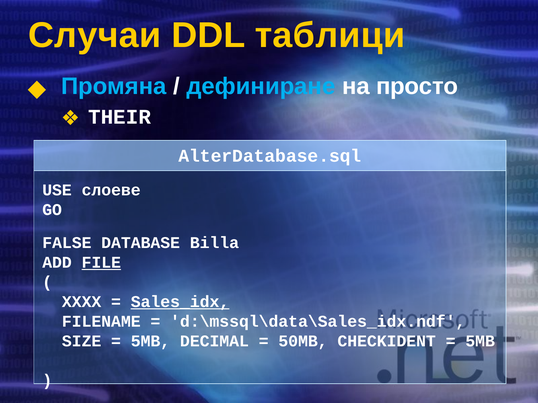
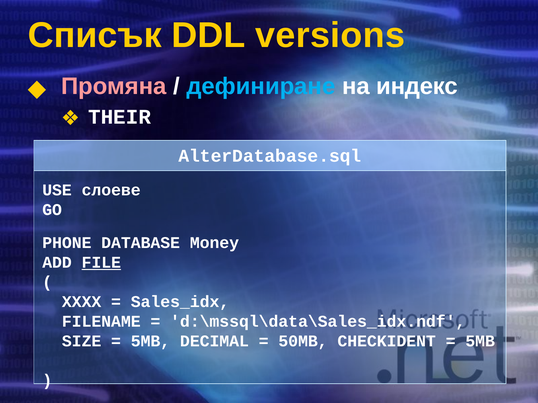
Случаи: Случаи -> Списък
таблици: таблици -> versions
Промяна colour: light blue -> pink
просто: просто -> индекс
FALSE: FALSE -> PHONE
Billa: Billa -> Money
Sales_idx underline: present -> none
